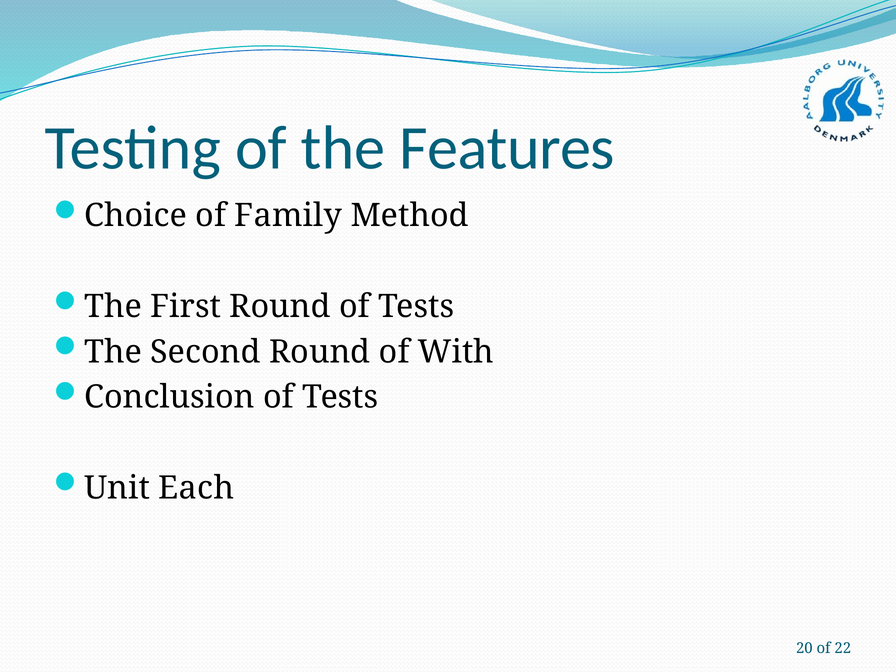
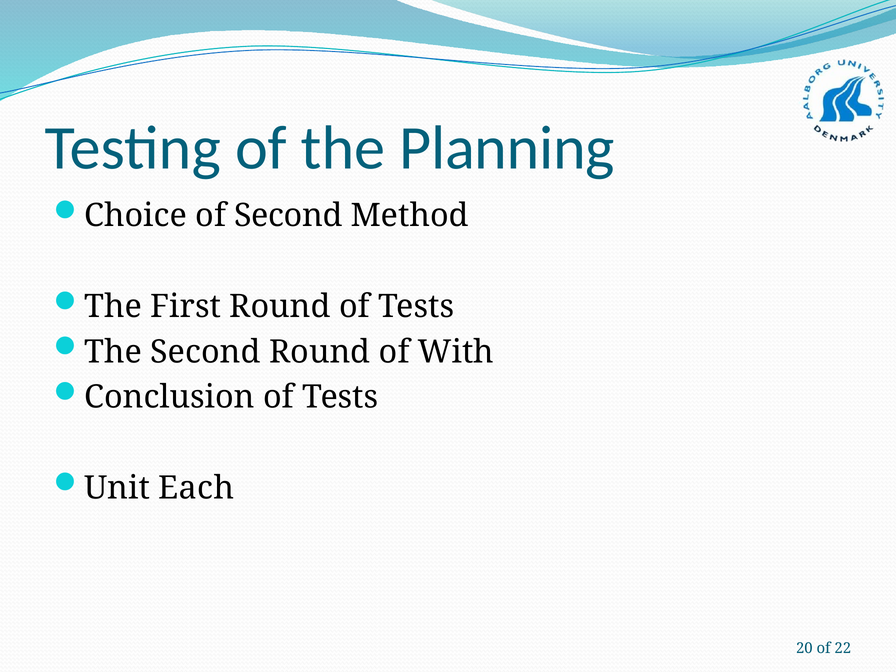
Features: Features -> Planning
of Family: Family -> Second
